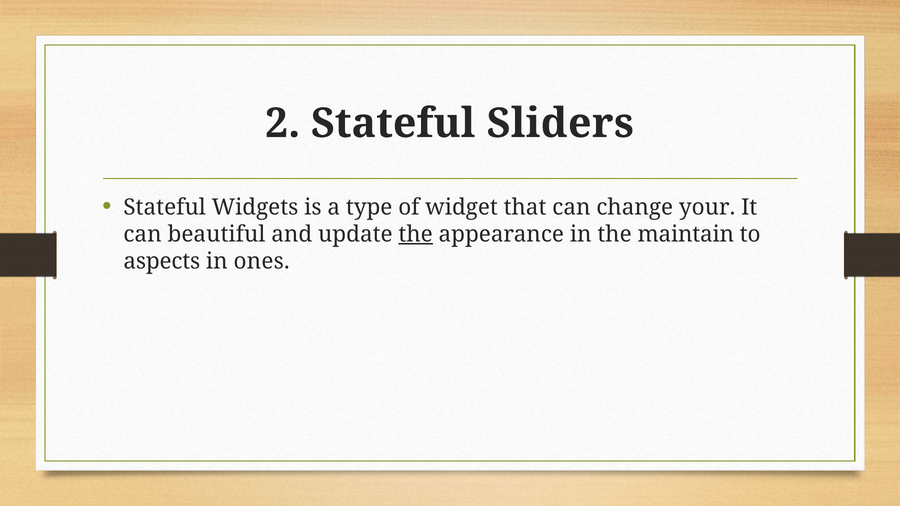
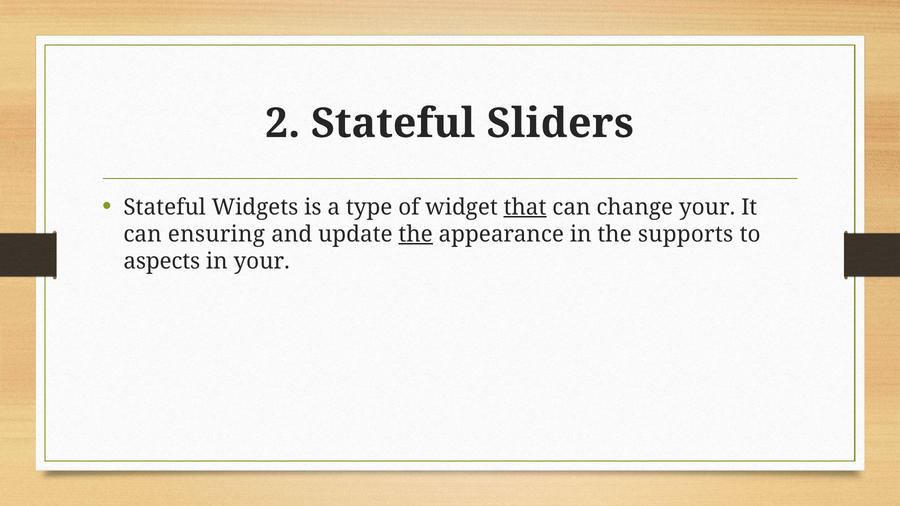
that underline: none -> present
beautiful: beautiful -> ensuring
maintain: maintain -> supports
in ones: ones -> your
